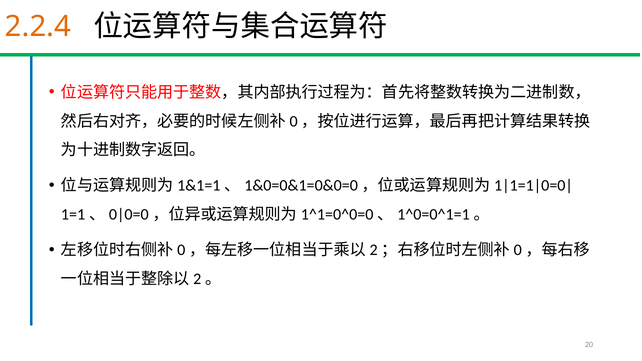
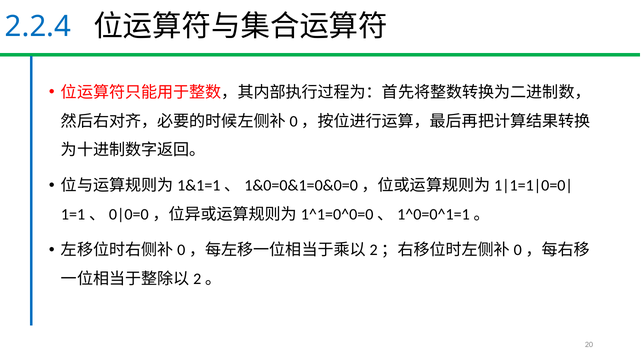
2.2.4 colour: orange -> blue
